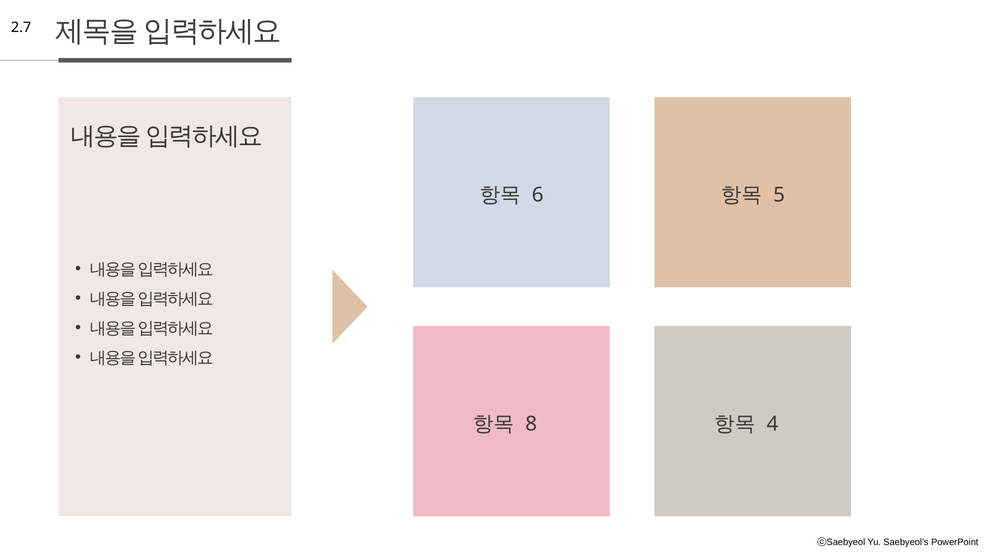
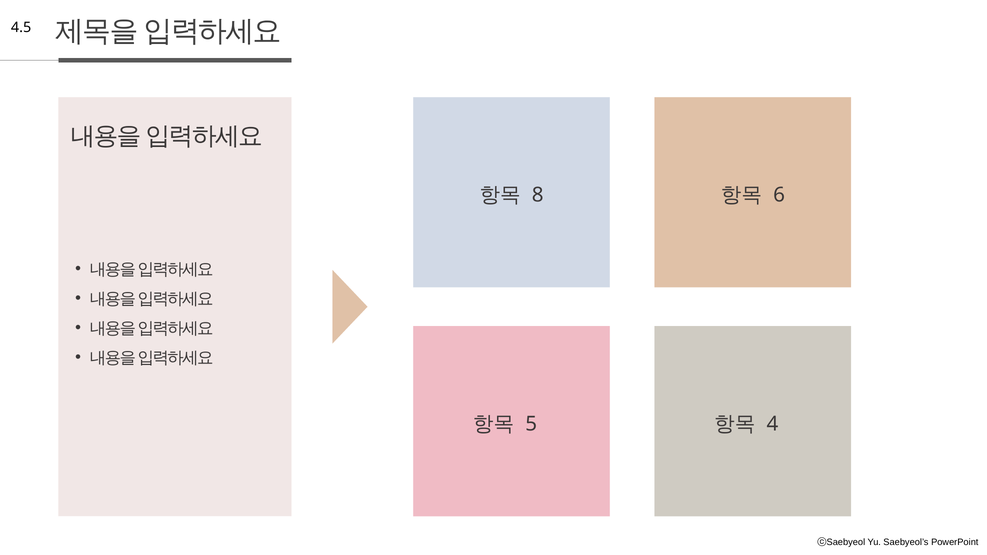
2.7: 2.7 -> 4.5
6: 6 -> 8
5: 5 -> 6
8: 8 -> 5
